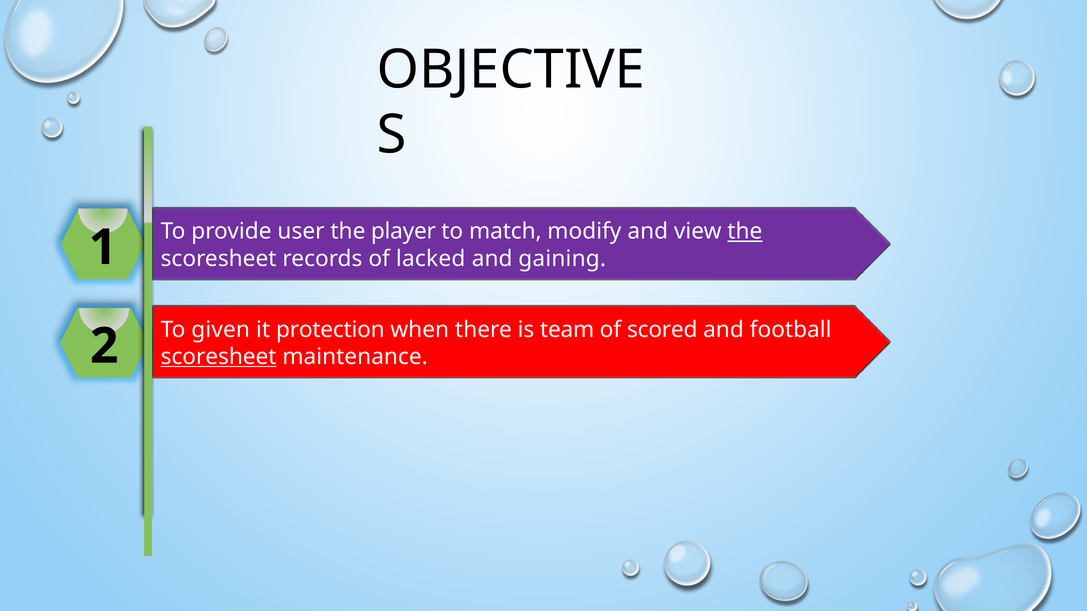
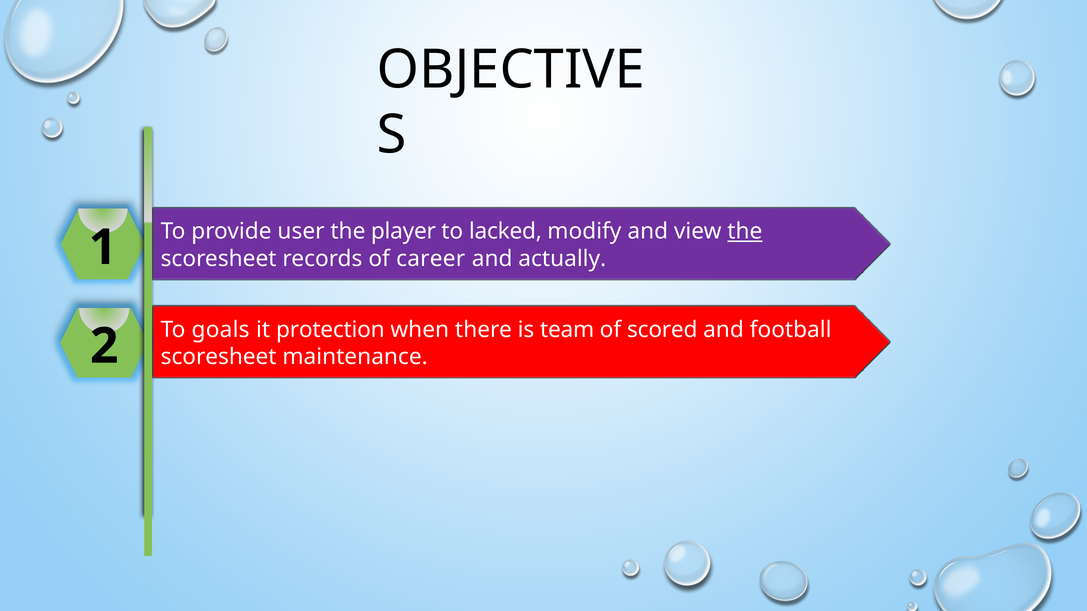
match: match -> lacked
lacked: lacked -> career
gaining: gaining -> actually
given: given -> goals
scoresheet at (219, 357) underline: present -> none
